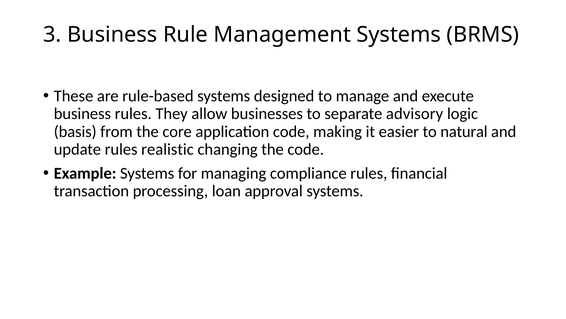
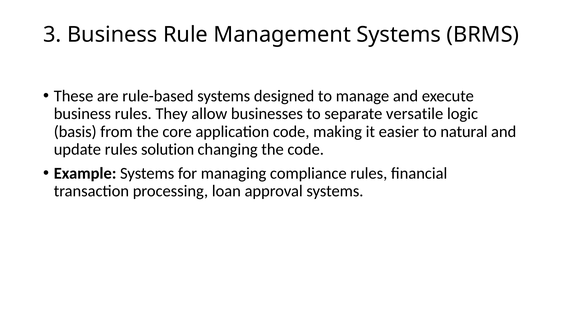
advisory: advisory -> versatile
realistic: realistic -> solution
